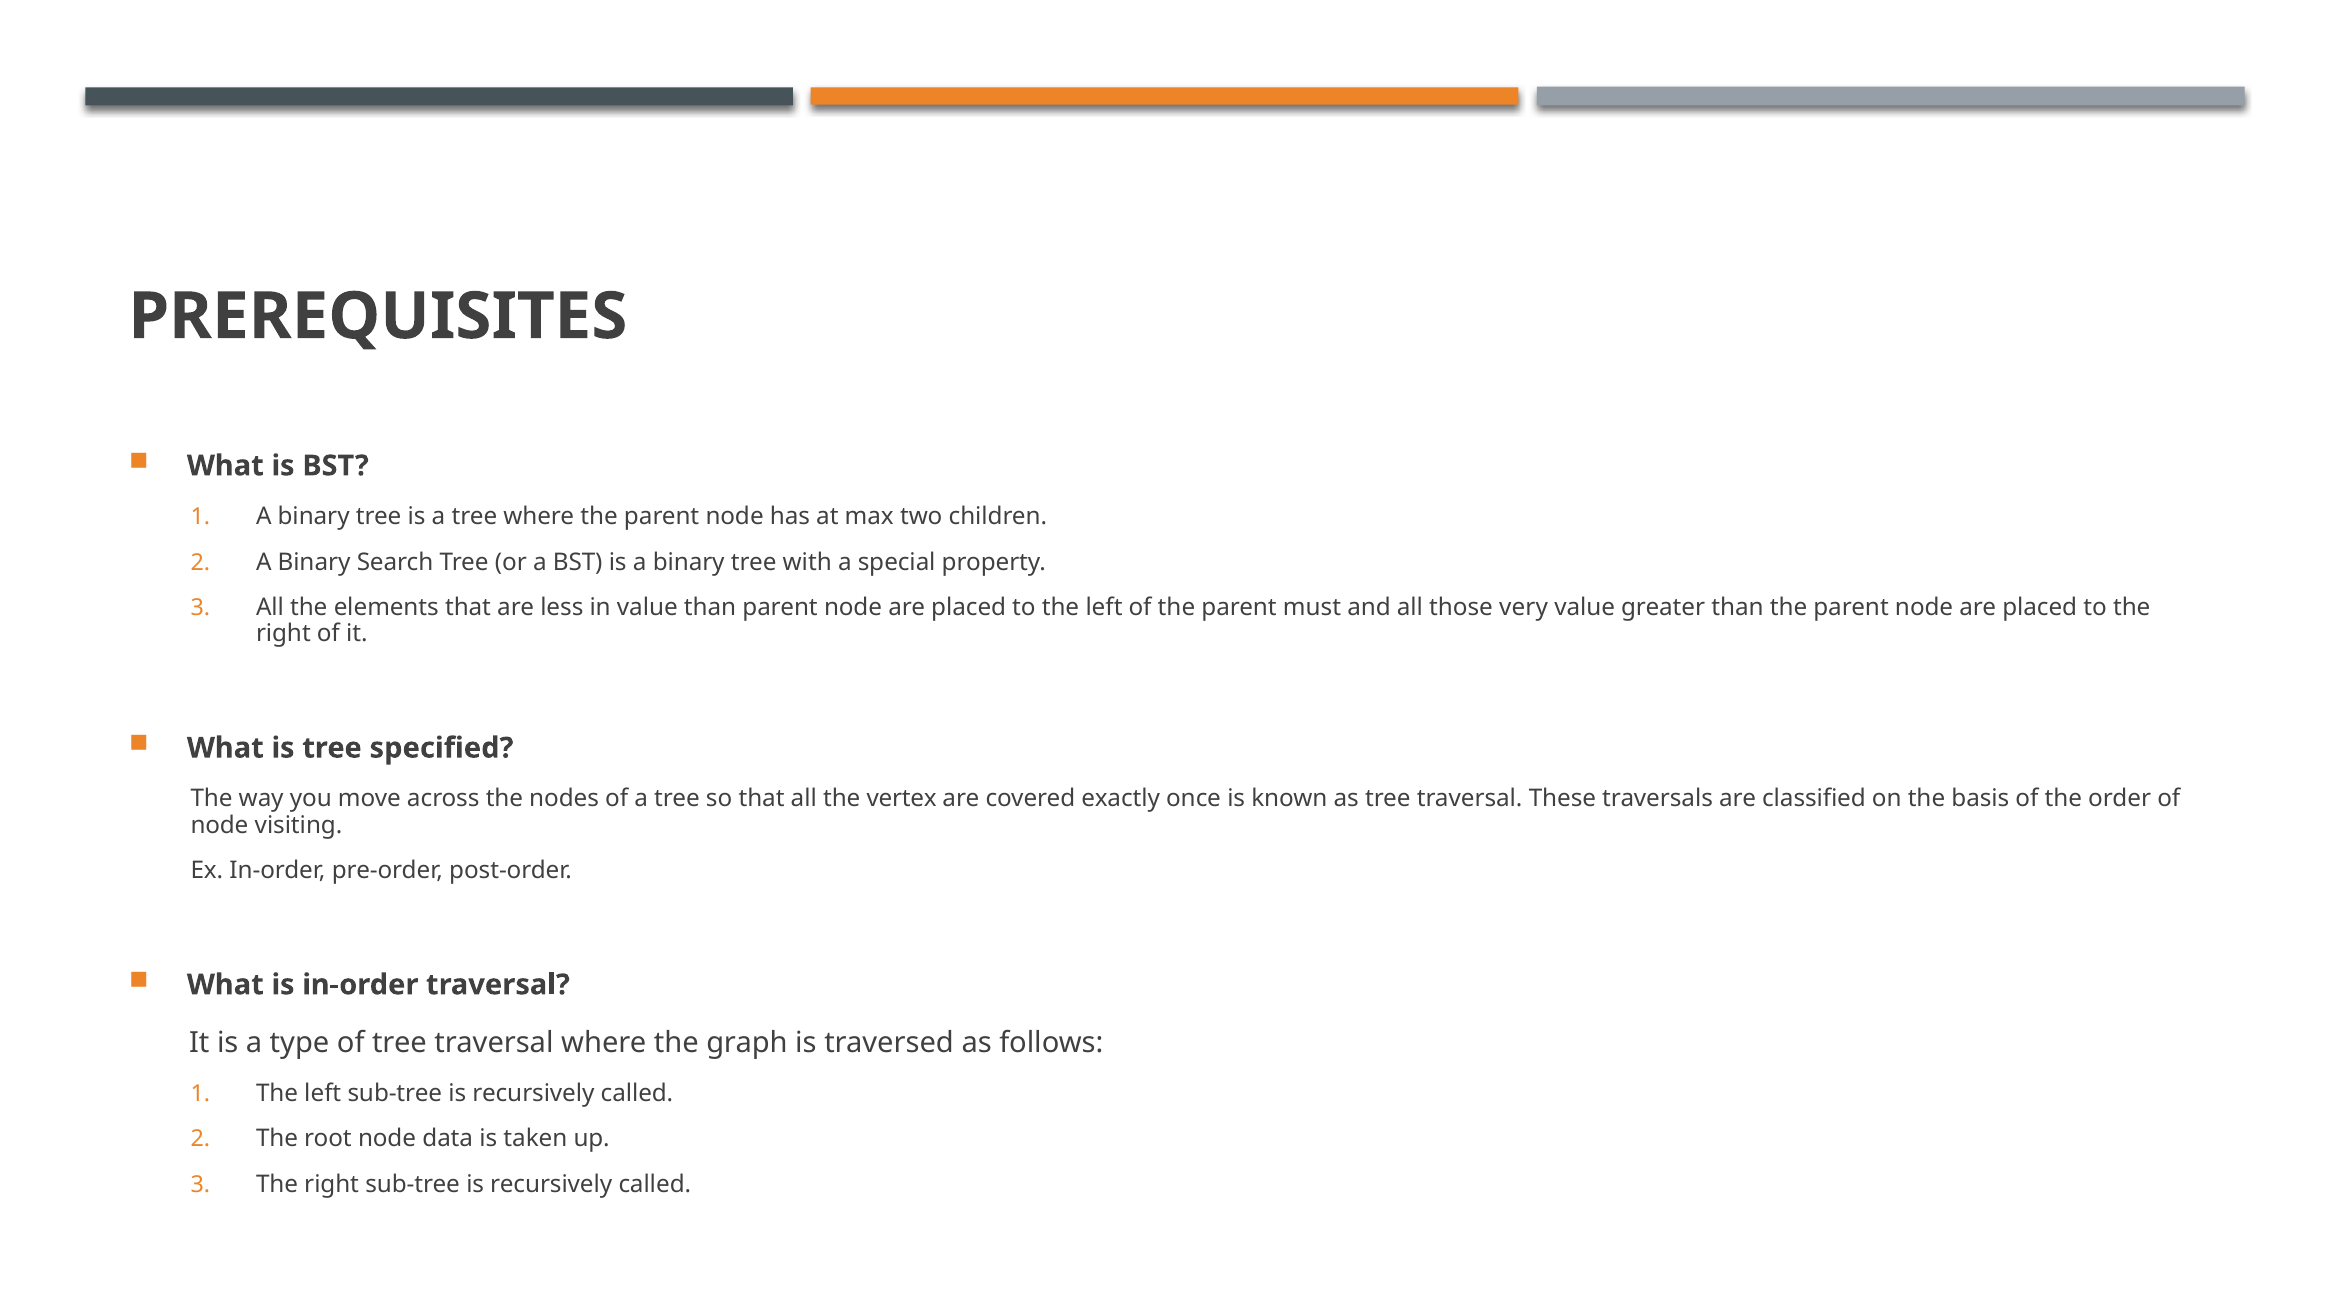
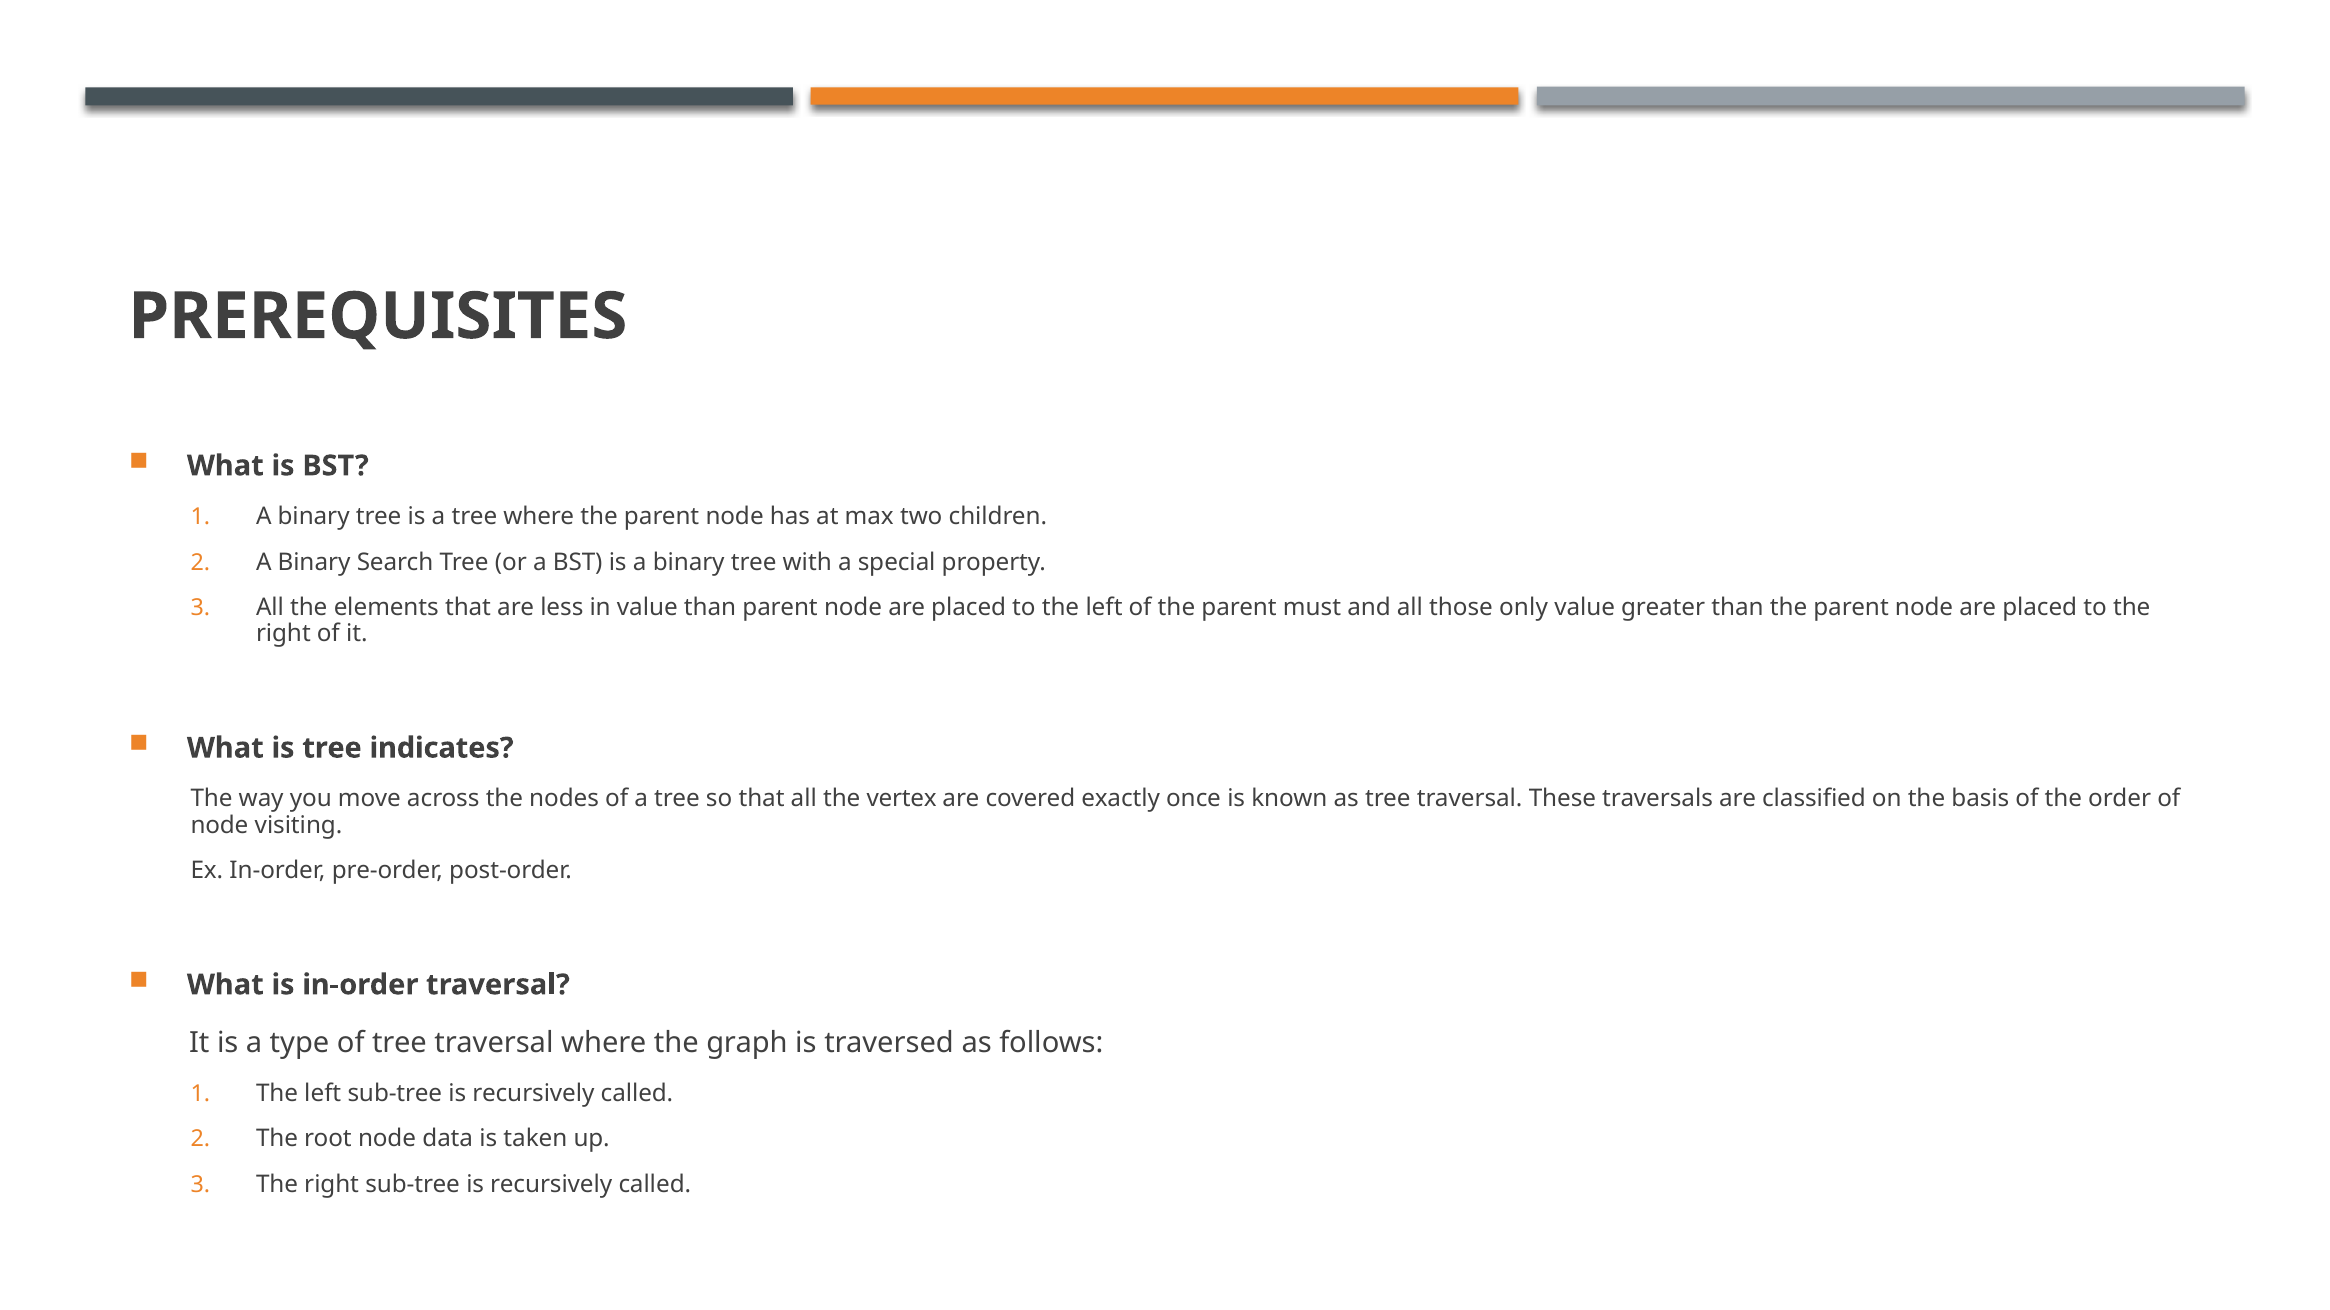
very: very -> only
specified: specified -> indicates
